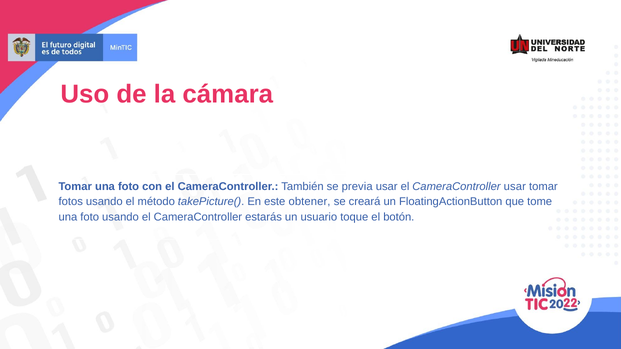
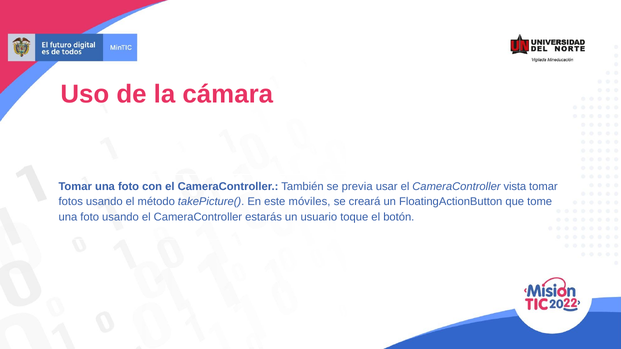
CameraController usar: usar -> vista
obtener: obtener -> móviles
